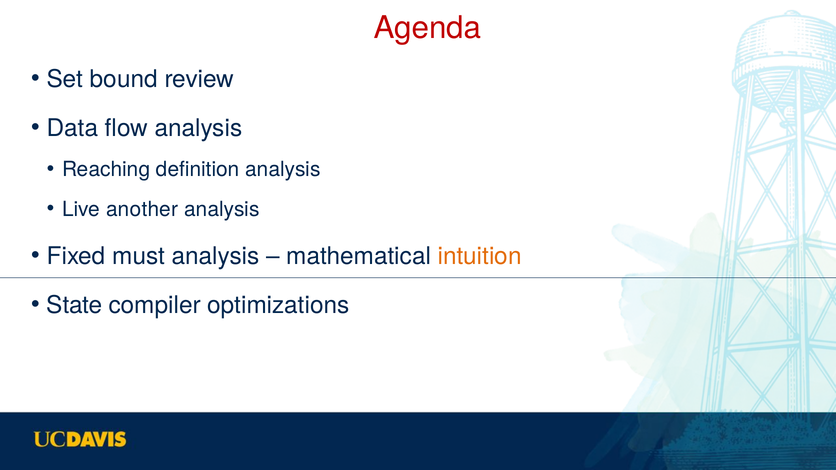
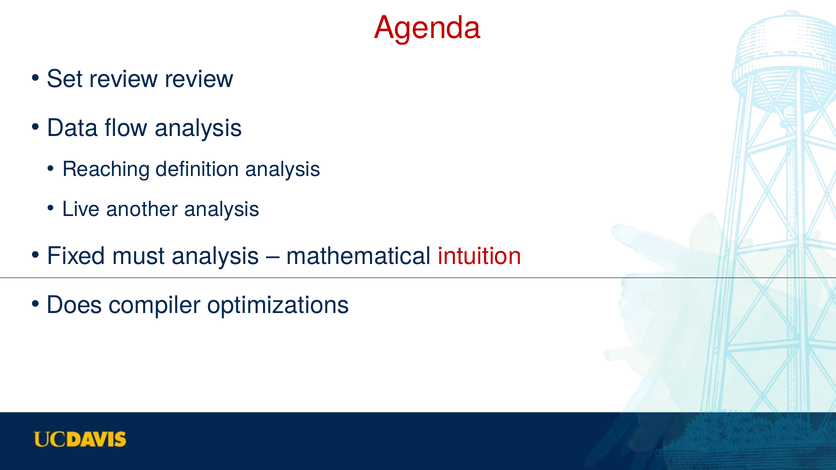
Set bound: bound -> review
intuition colour: orange -> red
State: State -> Does
